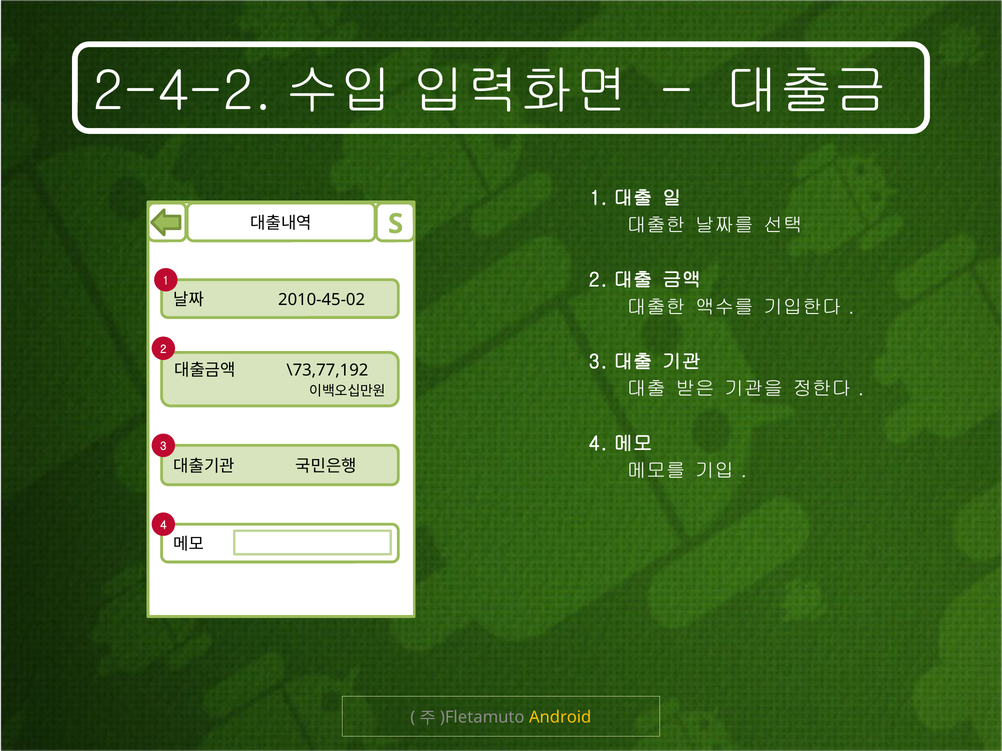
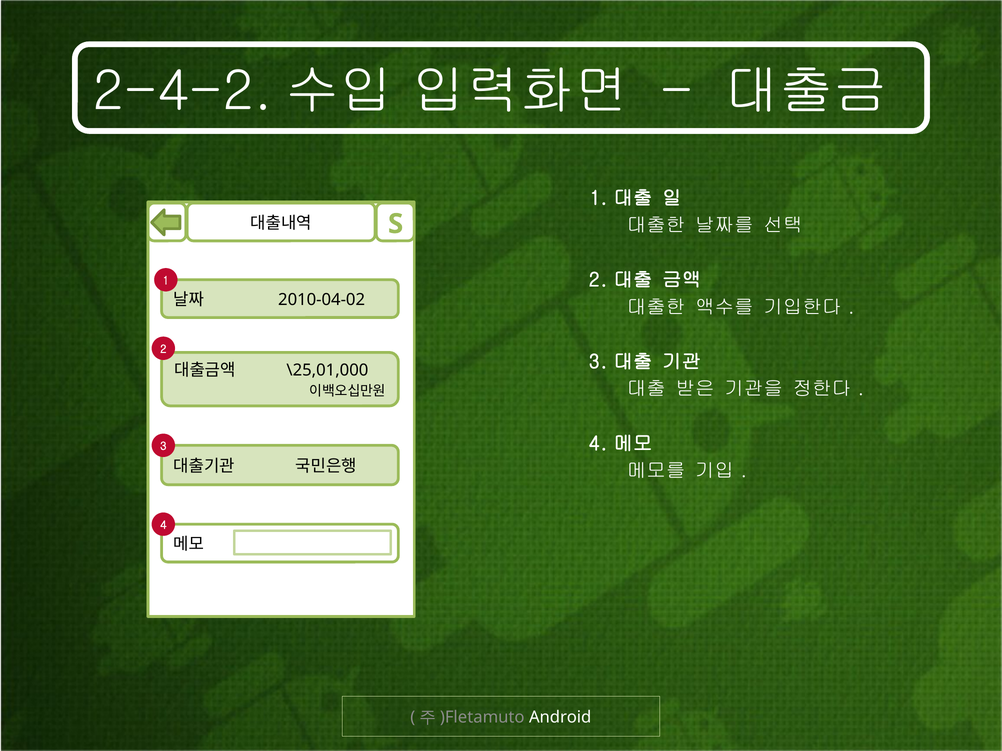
2010-45-02: 2010-45-02 -> 2010-04-02
\73,77,192: \73,77,192 -> \25,01,000
Android colour: yellow -> white
